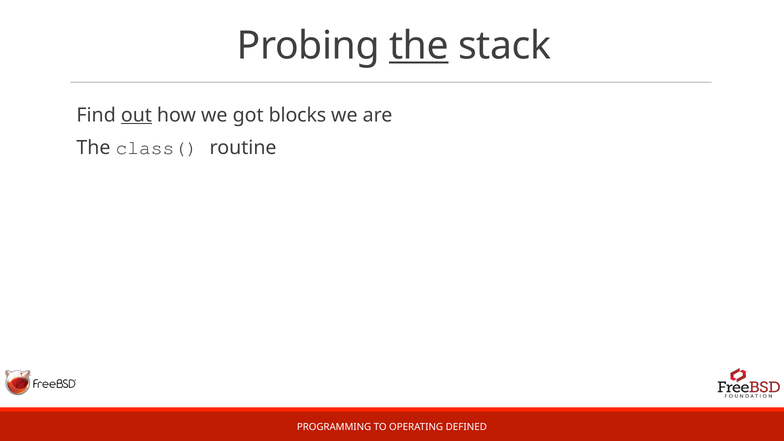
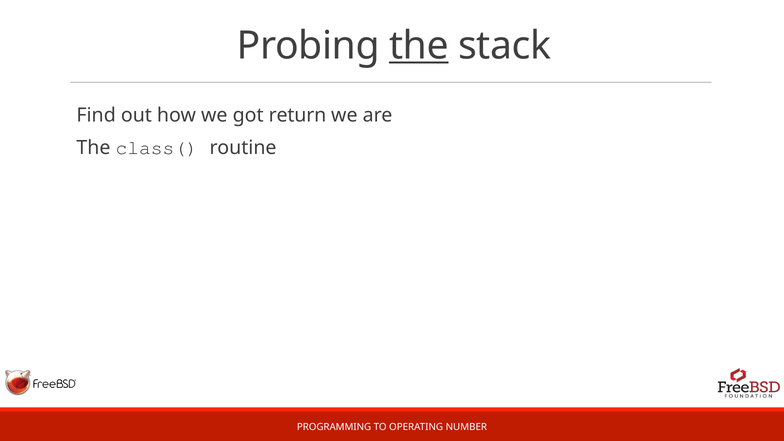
out underline: present -> none
blocks: blocks -> return
DEFINED: DEFINED -> NUMBER
